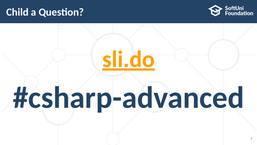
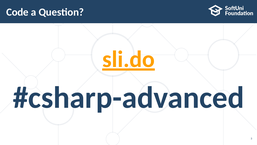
Child: Child -> Code
